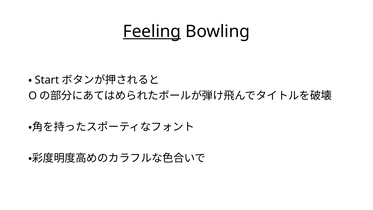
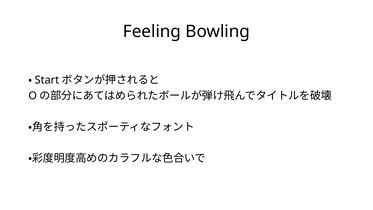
Feeling underline: present -> none
